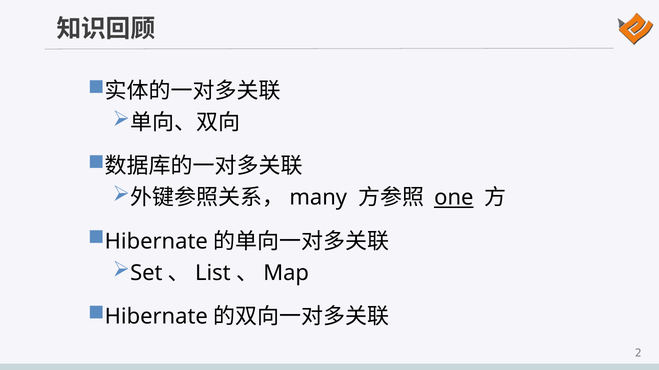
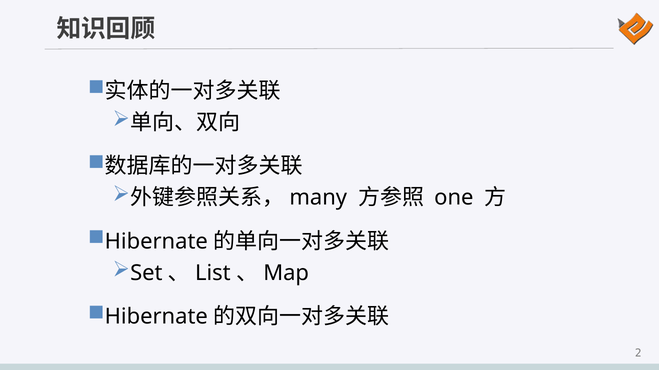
one underline: present -> none
